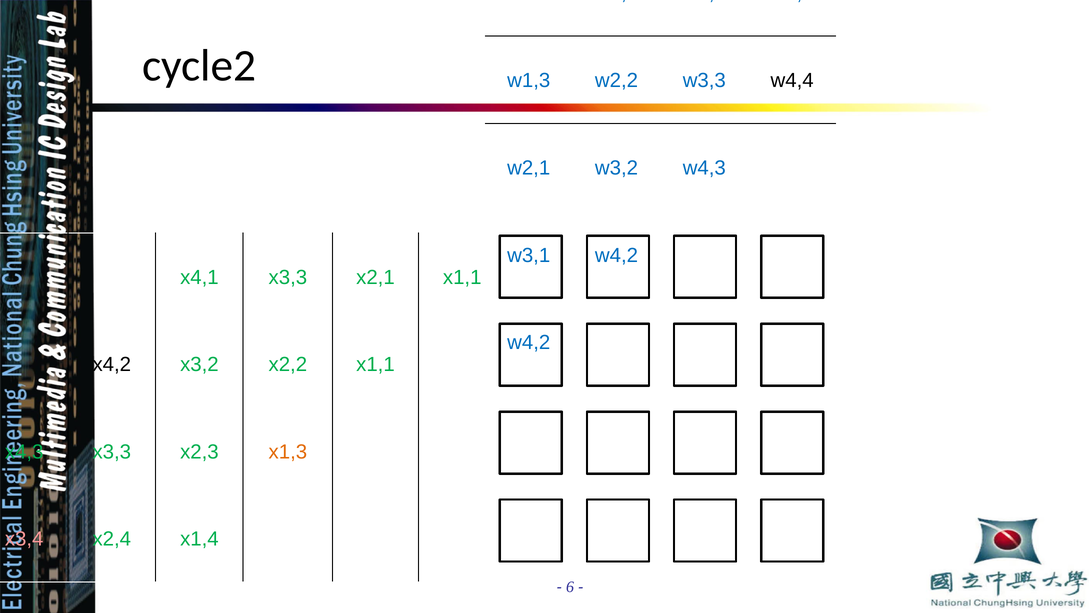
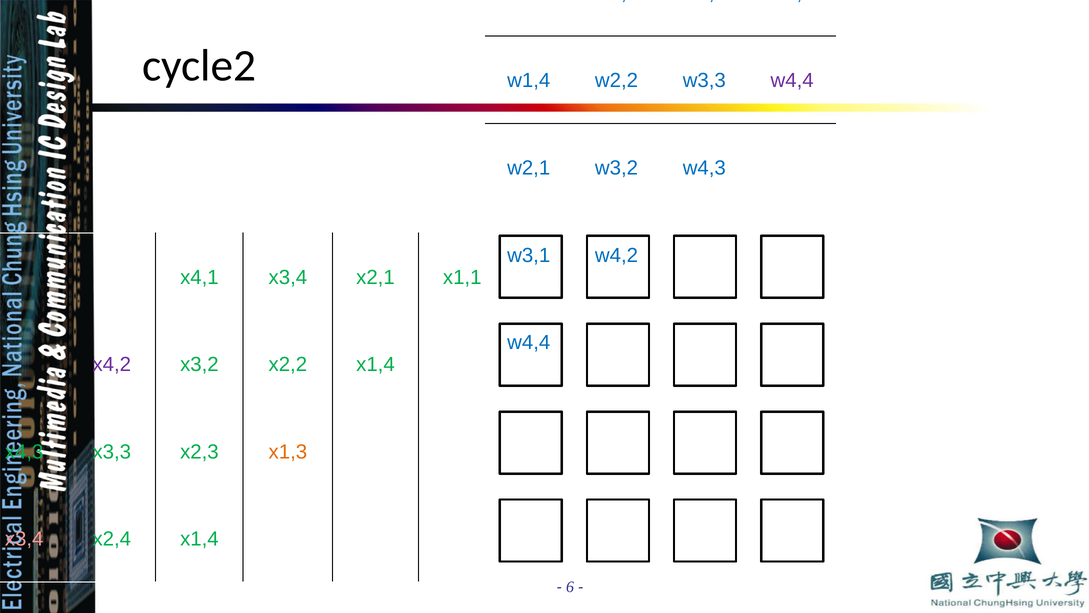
w1,3 at (529, 81): w1,3 -> w1,4
w4,4 at (792, 81) colour: black -> purple
x4,1 x3,3: x3,3 -> x3,4
w4,2 at (529, 342): w4,2 -> w4,4
x4,2 colour: black -> purple
x2,2 x1,1: x1,1 -> x1,4
